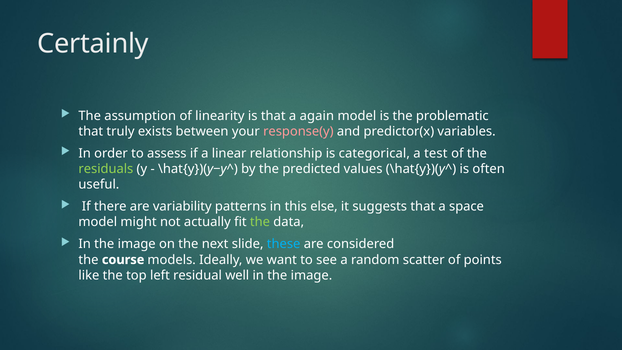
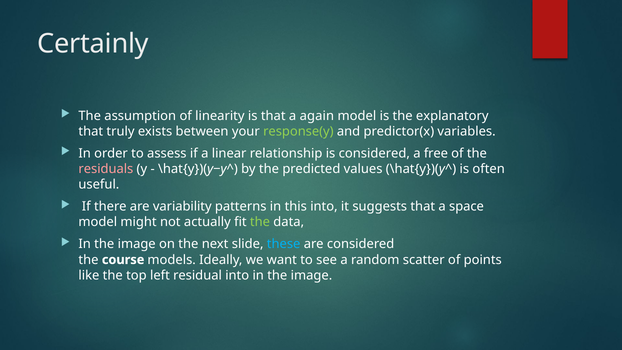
problematic: problematic -> explanatory
response(y colour: pink -> light green
is categorical: categorical -> considered
test: test -> free
residuals colour: light green -> pink
this else: else -> into
residual well: well -> into
